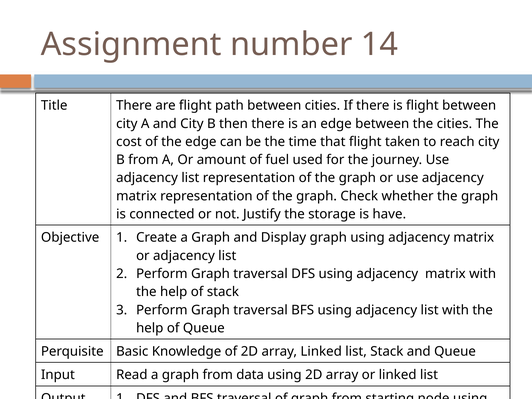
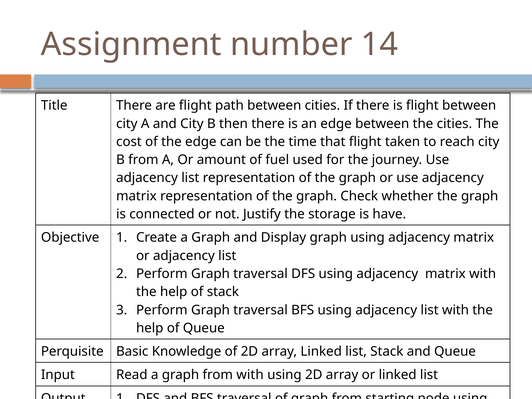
from data: data -> with
